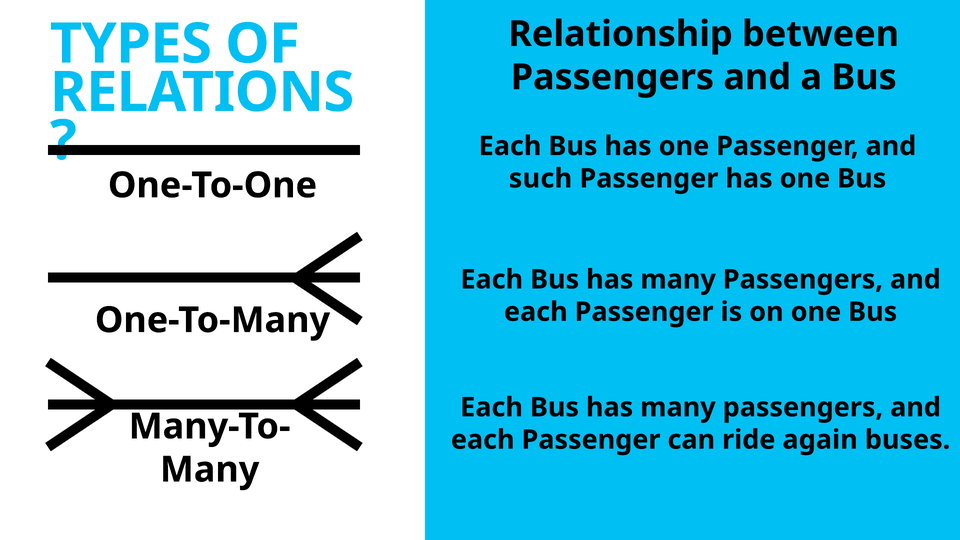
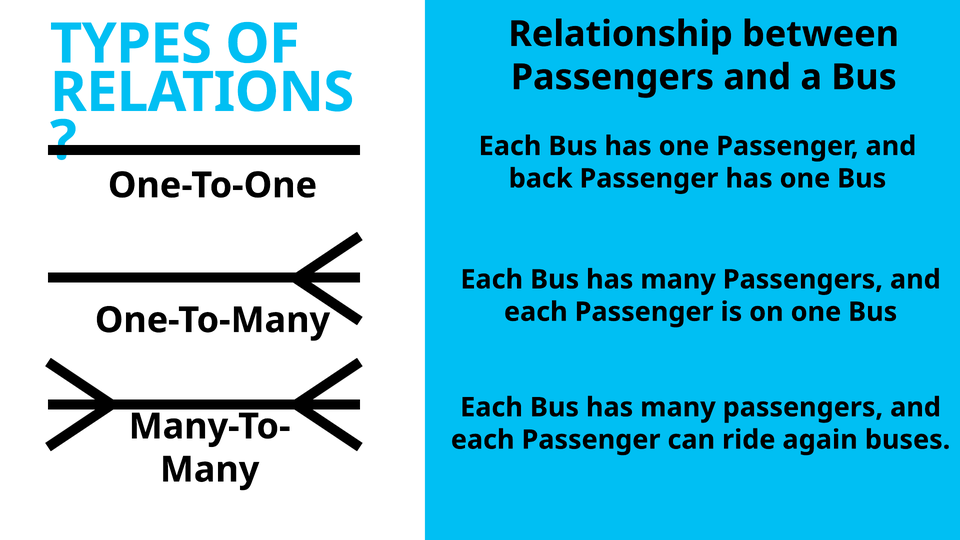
such: such -> back
